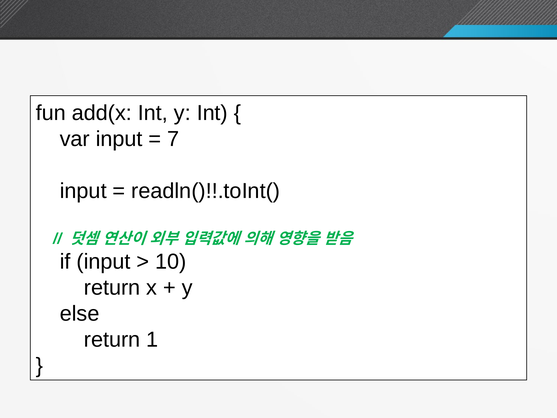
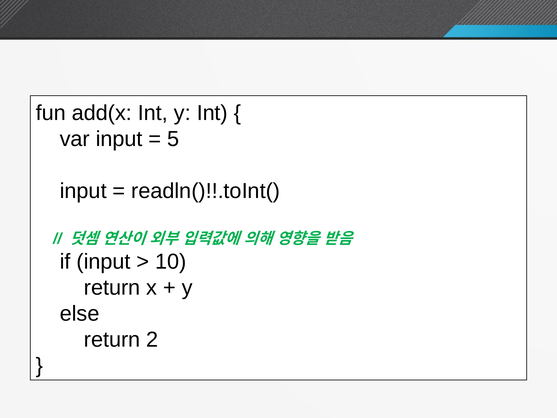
7: 7 -> 5
1: 1 -> 2
